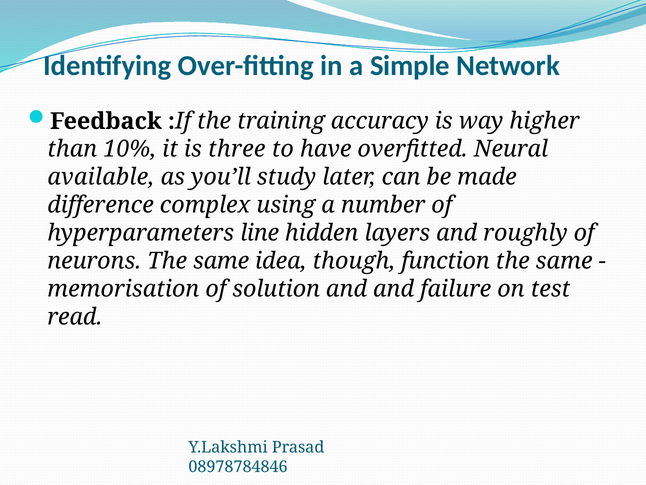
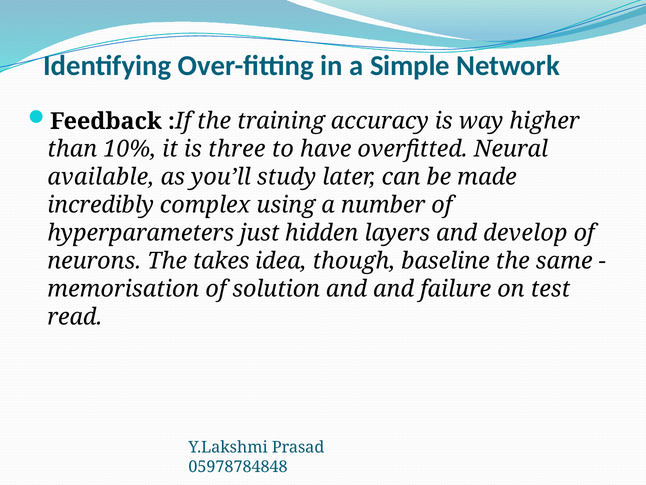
difference: difference -> incredibly
line: line -> just
roughly: roughly -> develop
neurons The same: same -> takes
function: function -> baseline
08978784846: 08978784846 -> 05978784848
